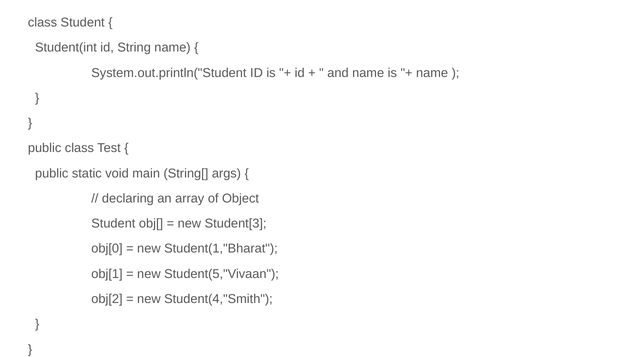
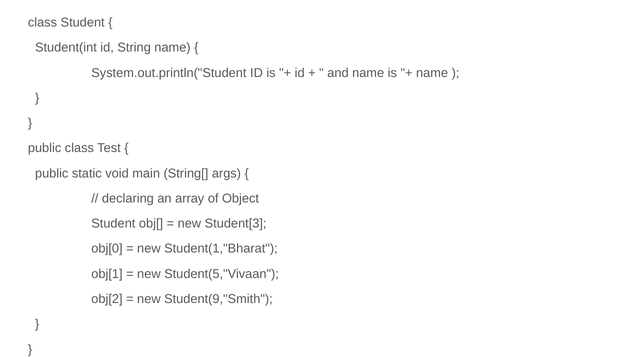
Student(4,"Smith: Student(4,"Smith -> Student(9,"Smith
